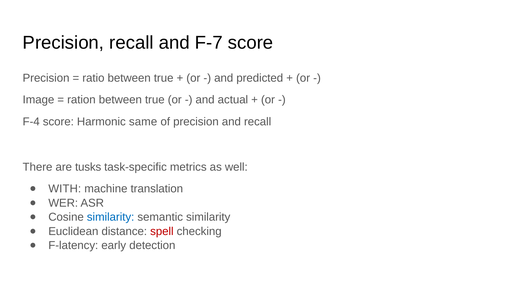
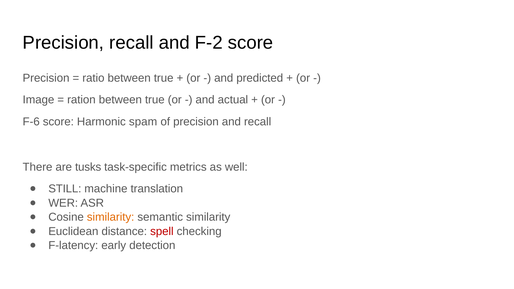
F-7: F-7 -> F-2
F-4: F-4 -> F-6
same: same -> spam
WITH: WITH -> STILL
similarity at (111, 217) colour: blue -> orange
